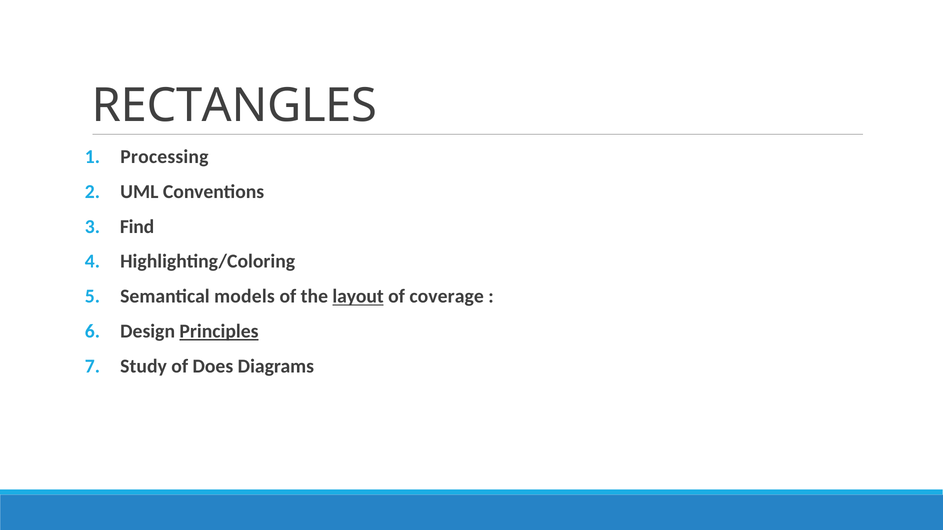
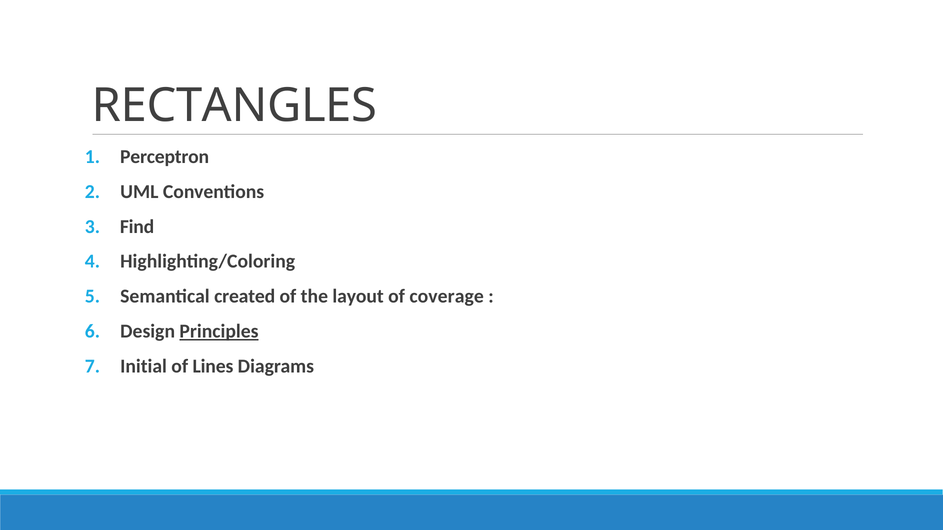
Processing: Processing -> Perceptron
models: models -> created
layout underline: present -> none
Study: Study -> Initial
Does: Does -> Lines
